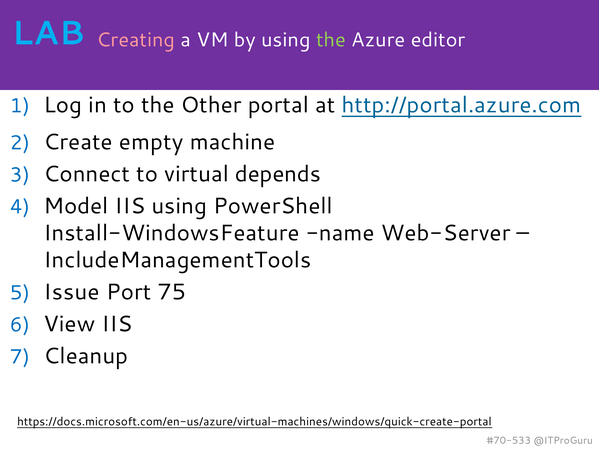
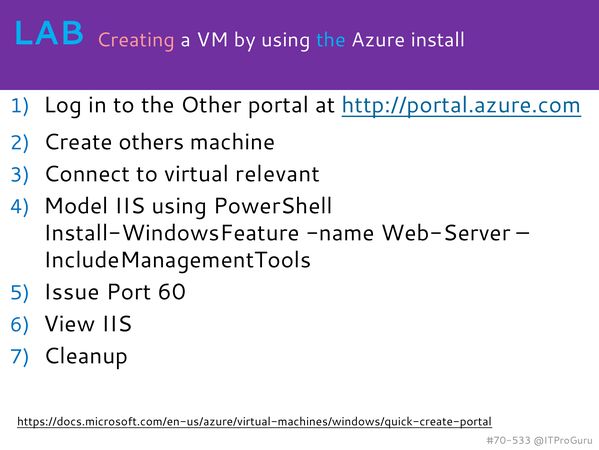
the at (331, 40) colour: light green -> light blue
editor: editor -> install
empty: empty -> others
depends: depends -> relevant
75: 75 -> 60
